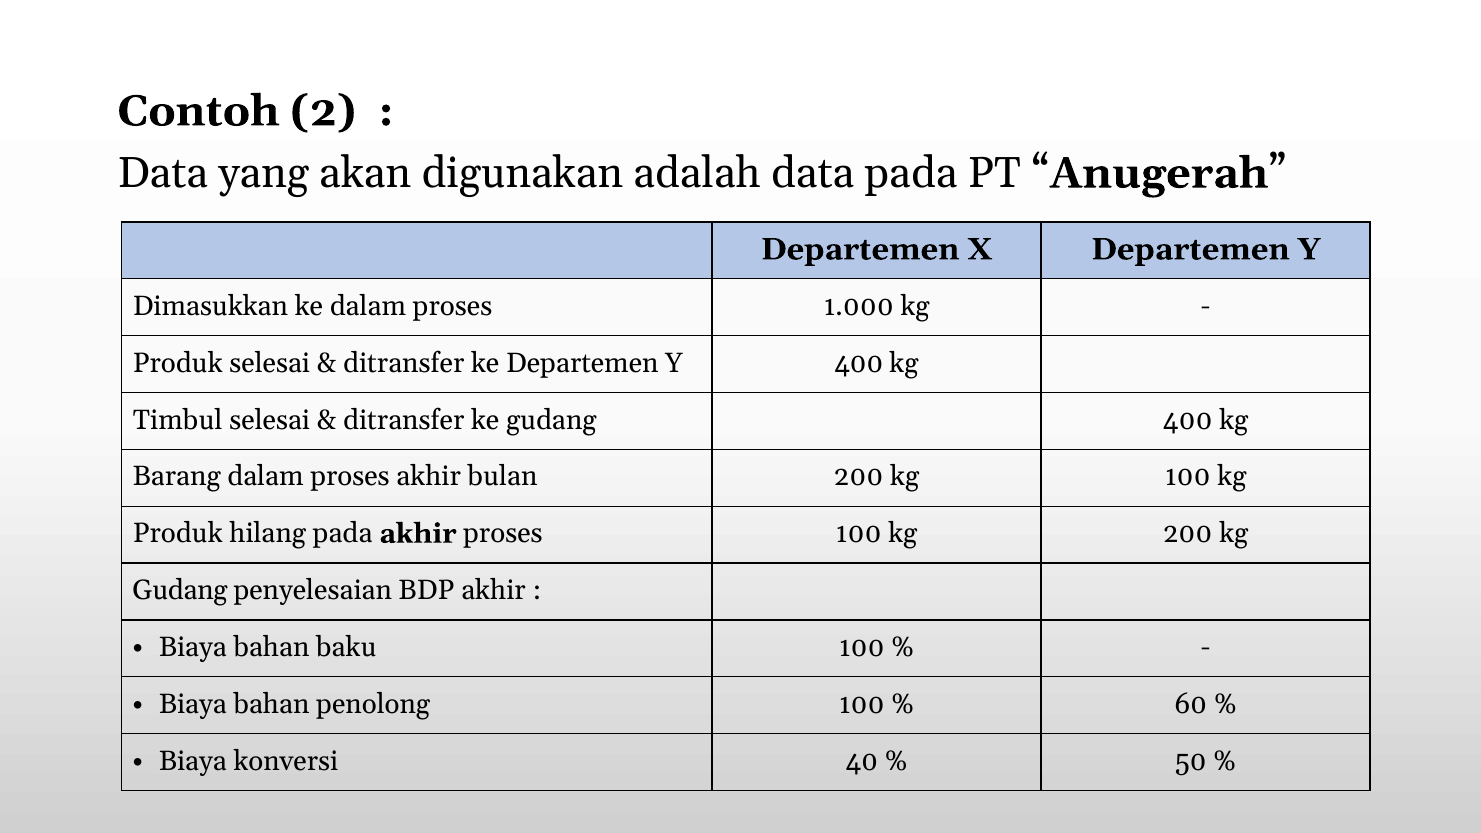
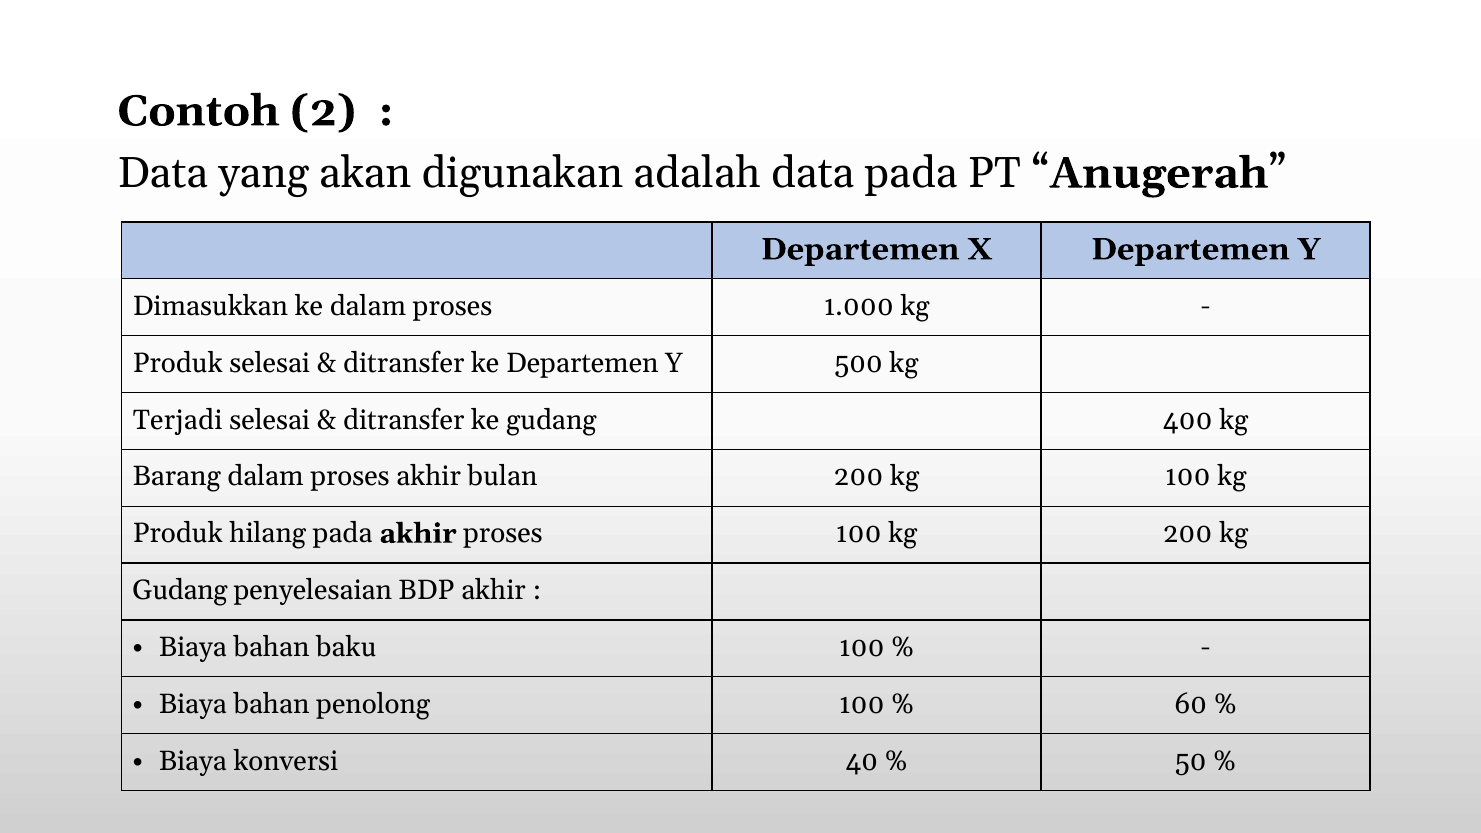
Y 400: 400 -> 500
Timbul: Timbul -> Terjadi
